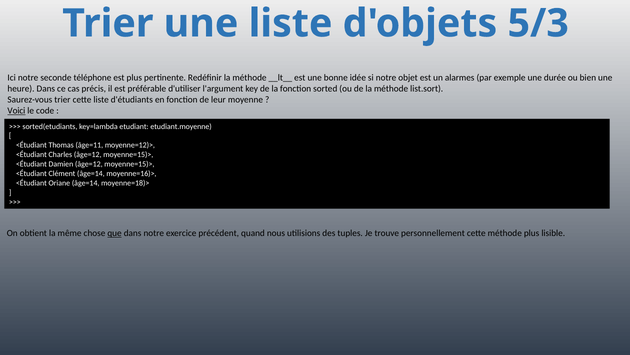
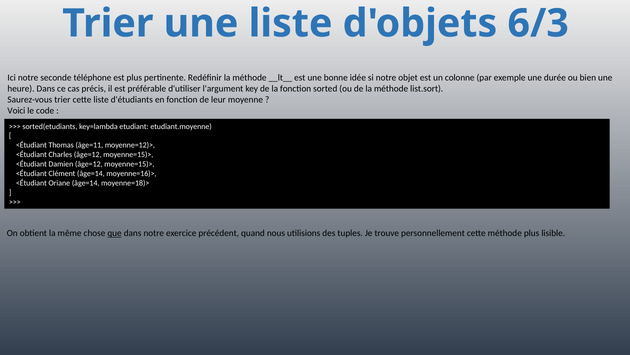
5/3: 5/3 -> 6/3
alarmes: alarmes -> colonne
Voici underline: present -> none
